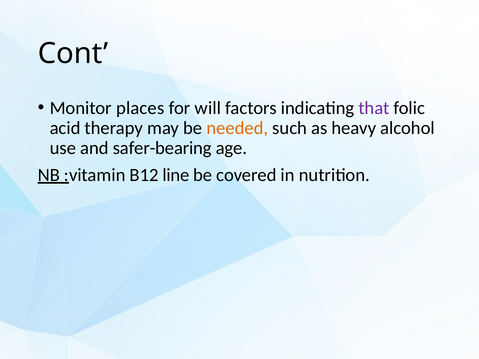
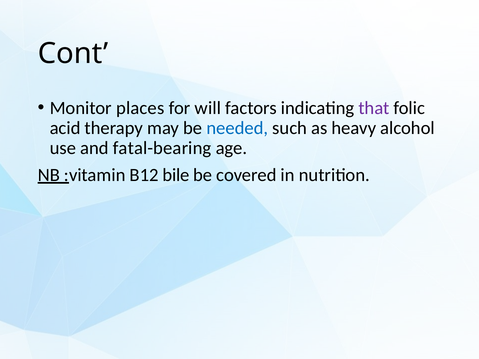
needed colour: orange -> blue
safer-bearing: safer-bearing -> fatal-bearing
line: line -> bile
